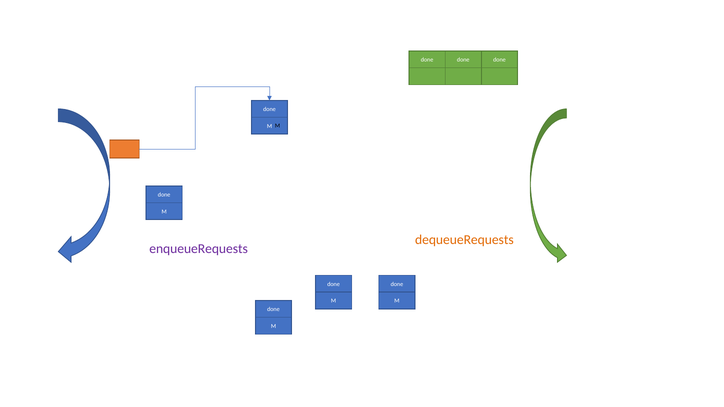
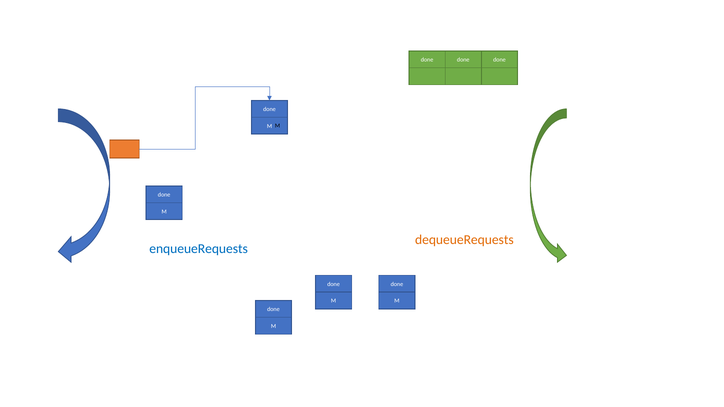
enqueueRequests colour: purple -> blue
